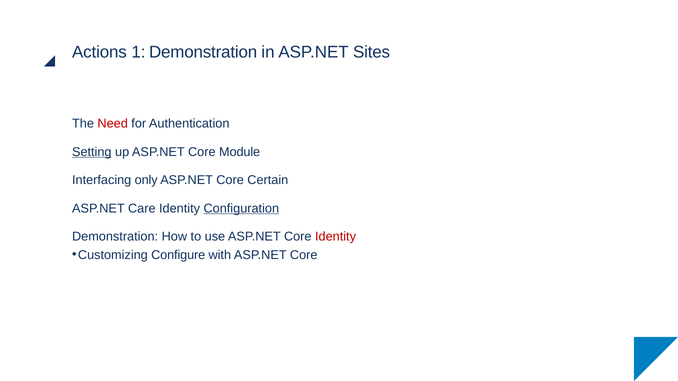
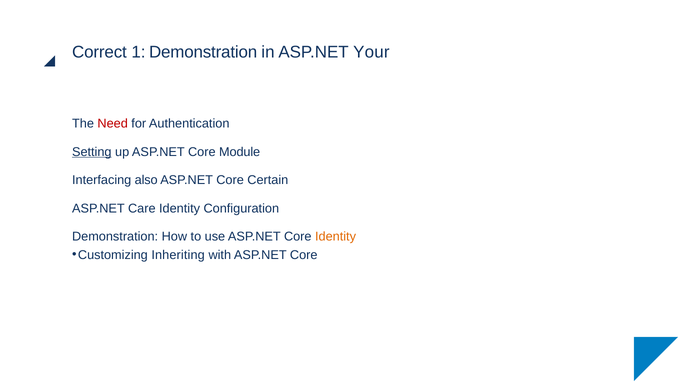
Actions: Actions -> Correct
Sites: Sites -> Your
only: only -> also
Configuration underline: present -> none
Identity at (336, 237) colour: red -> orange
Configure: Configure -> Inheriting
